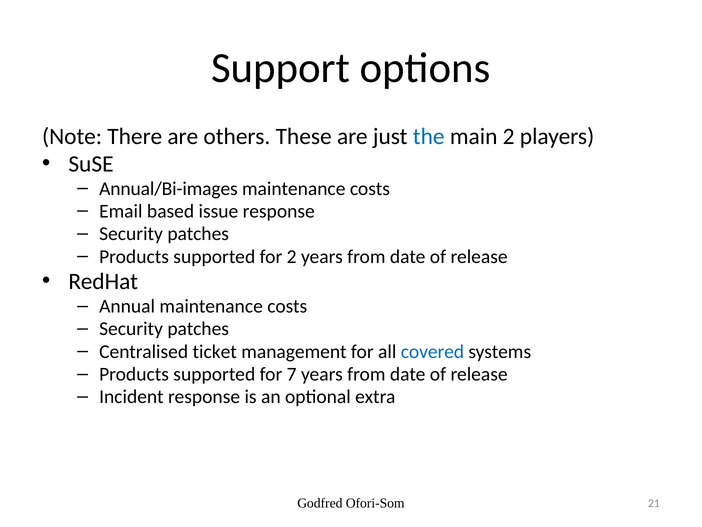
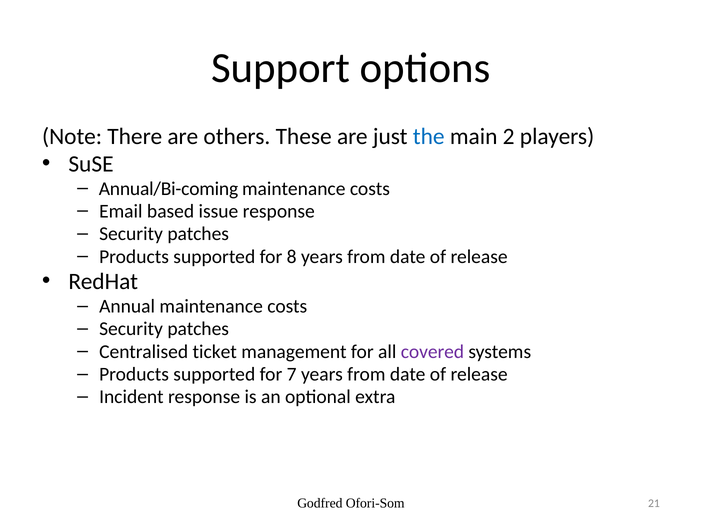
Annual/Bi-images: Annual/Bi-images -> Annual/Bi-coming
for 2: 2 -> 8
covered colour: blue -> purple
